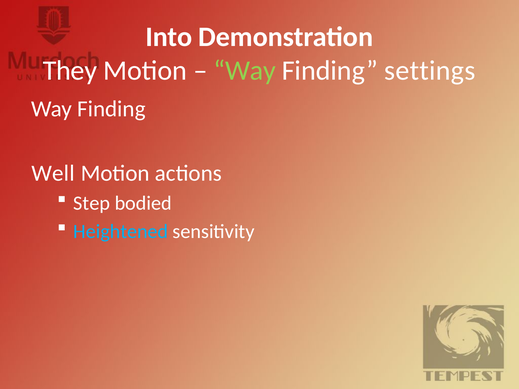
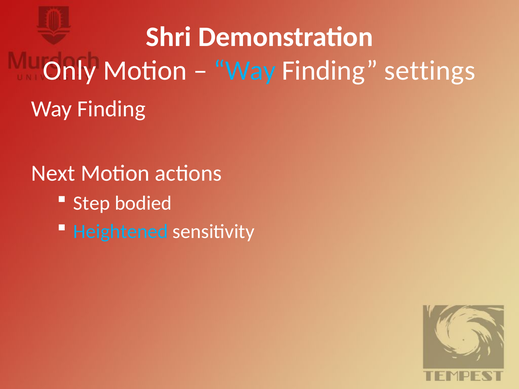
Into: Into -> Shri
They: They -> Only
Way at (245, 71) colour: light green -> light blue
Well: Well -> Next
